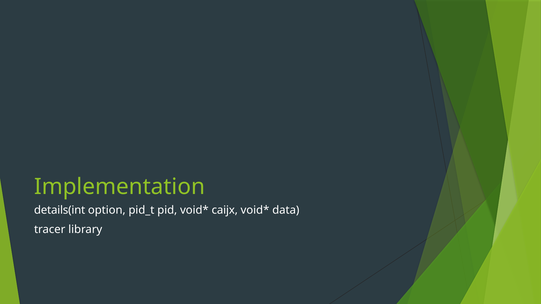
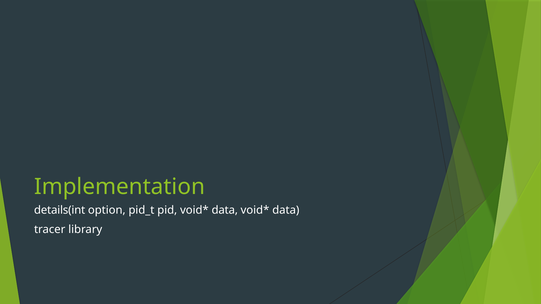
caijx at (225, 210): caijx -> data
